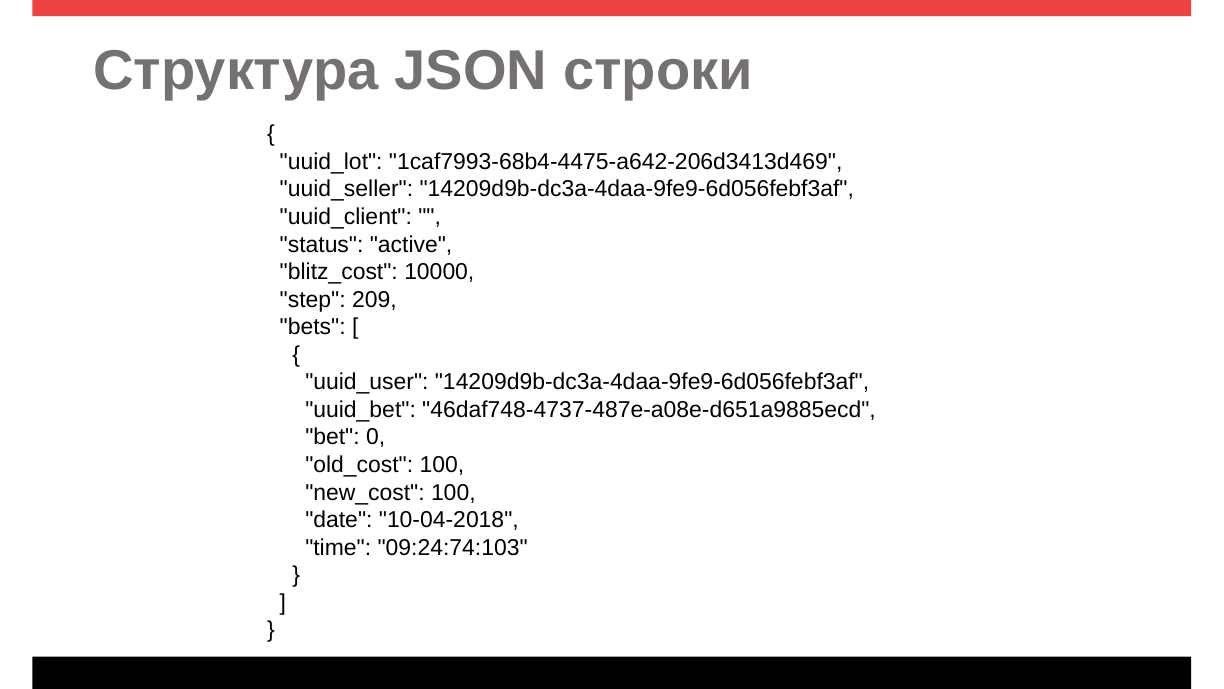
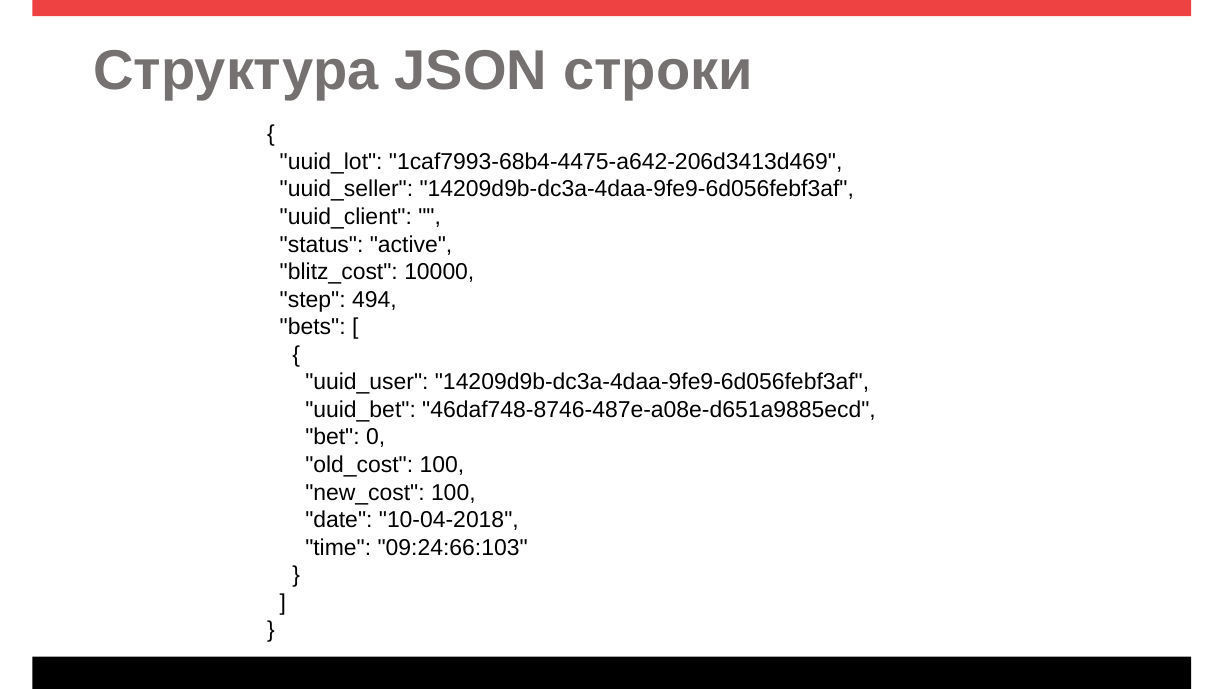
209: 209 -> 494
46daf748-4737-487e-a08e-d651a9885ecd: 46daf748-4737-487e-a08e-d651a9885ecd -> 46daf748-8746-487e-a08e-d651a9885ecd
09:24:74:103: 09:24:74:103 -> 09:24:66:103
